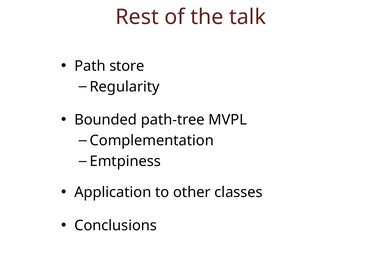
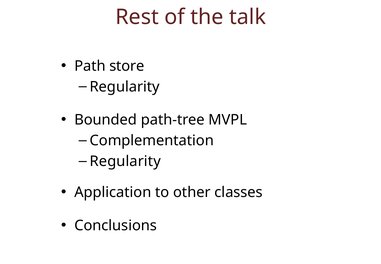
Emtpiness at (125, 161): Emtpiness -> Regularity
